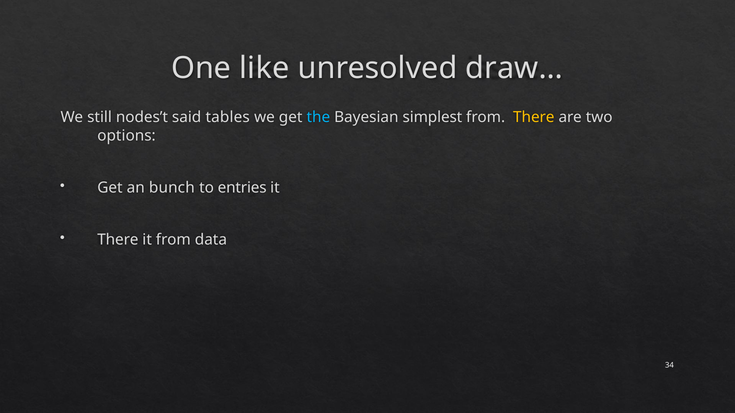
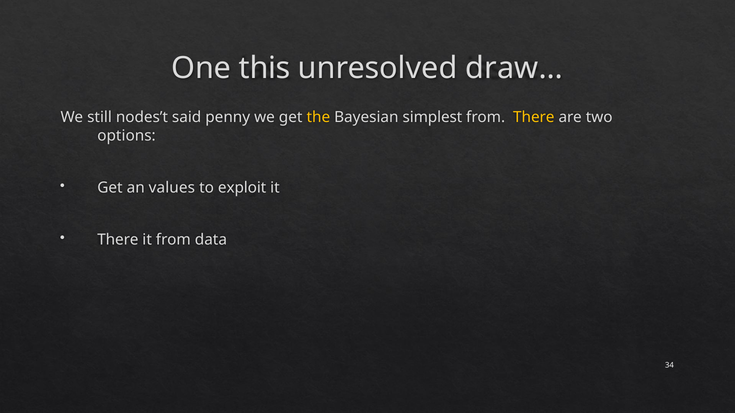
like: like -> this
tables: tables -> penny
the colour: light blue -> yellow
bunch: bunch -> values
entries: entries -> exploit
